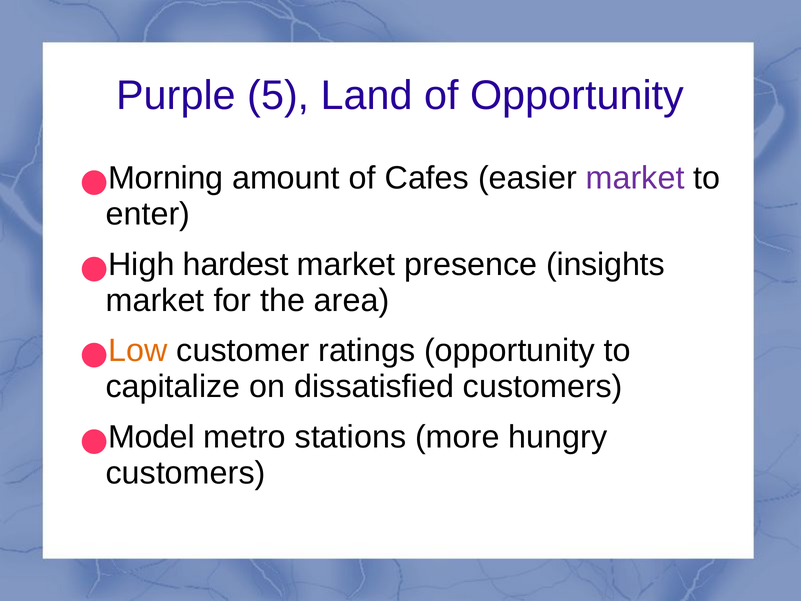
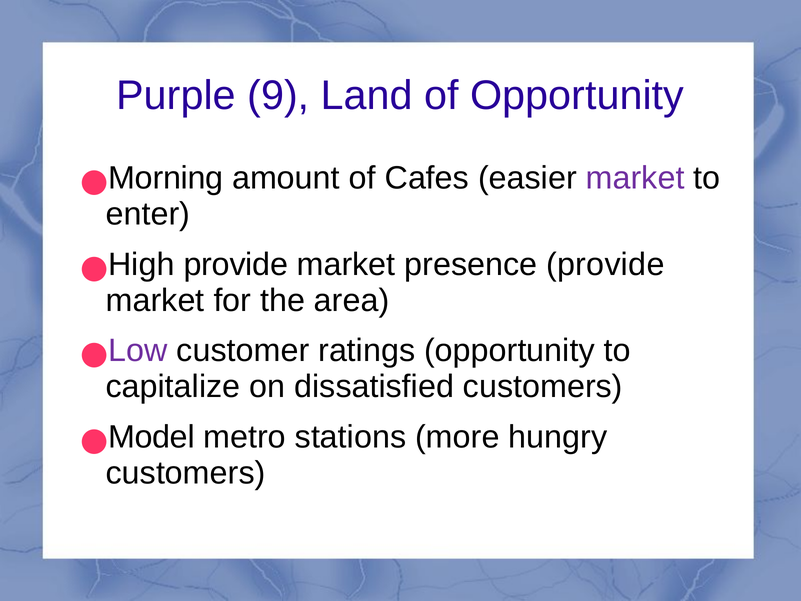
5: 5 -> 9
High hardest: hardest -> provide
presence insights: insights -> provide
Low colour: orange -> purple
